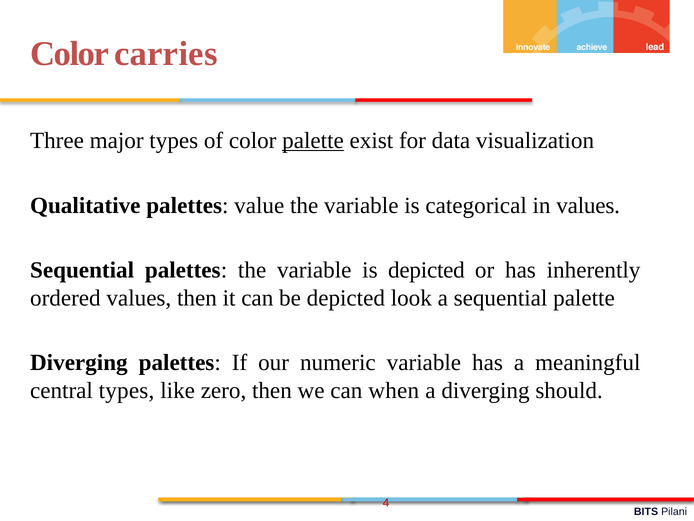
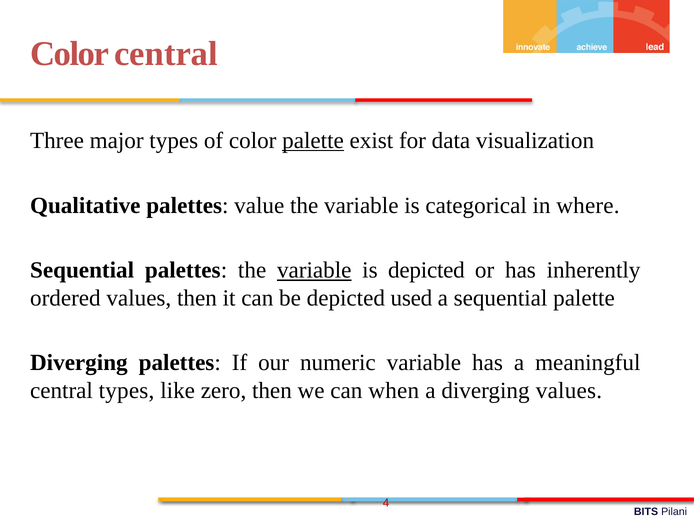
Color carries: carries -> central
in values: values -> where
variable at (314, 270) underline: none -> present
look: look -> used
diverging should: should -> values
